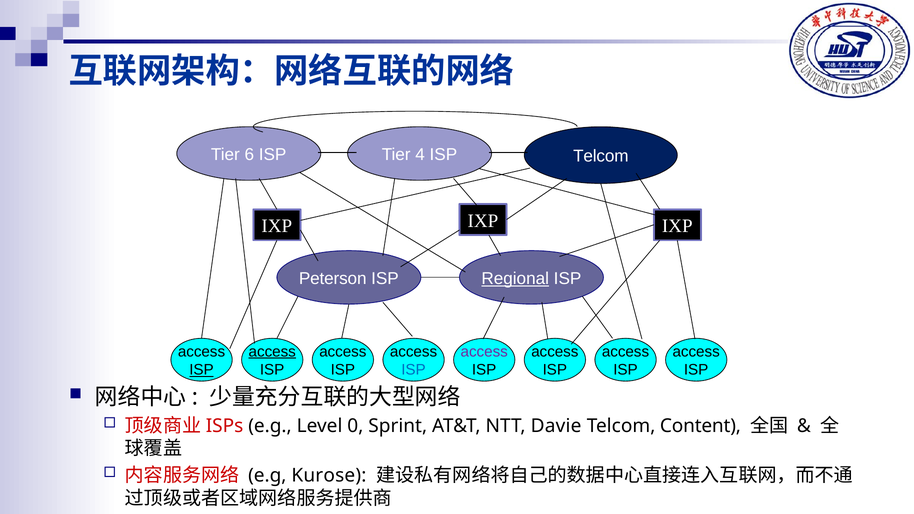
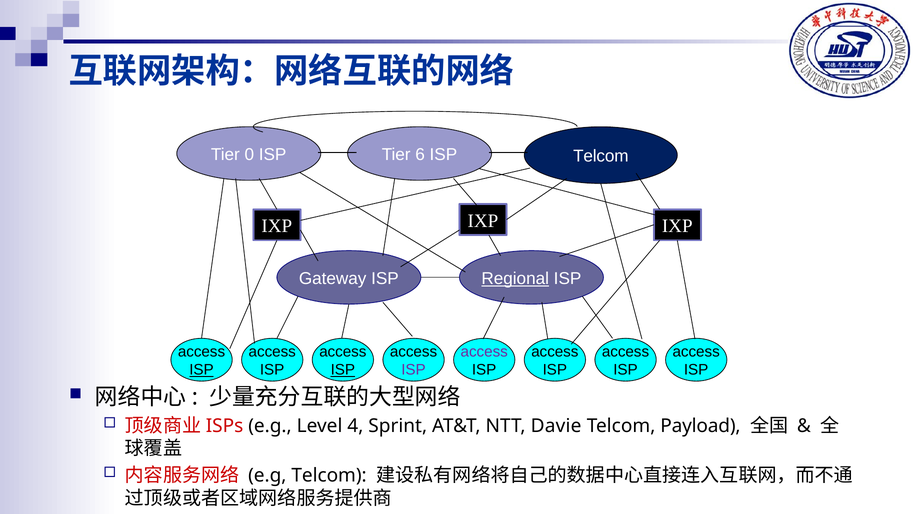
6: 6 -> 0
4: 4 -> 6
Peterson: Peterson -> Gateway
access at (272, 352) underline: present -> none
ISP at (343, 370) underline: none -> present
ISP at (414, 370) colour: blue -> purple
0: 0 -> 4
Content: Content -> Payload
e.g Kurose: Kurose -> Telcom
